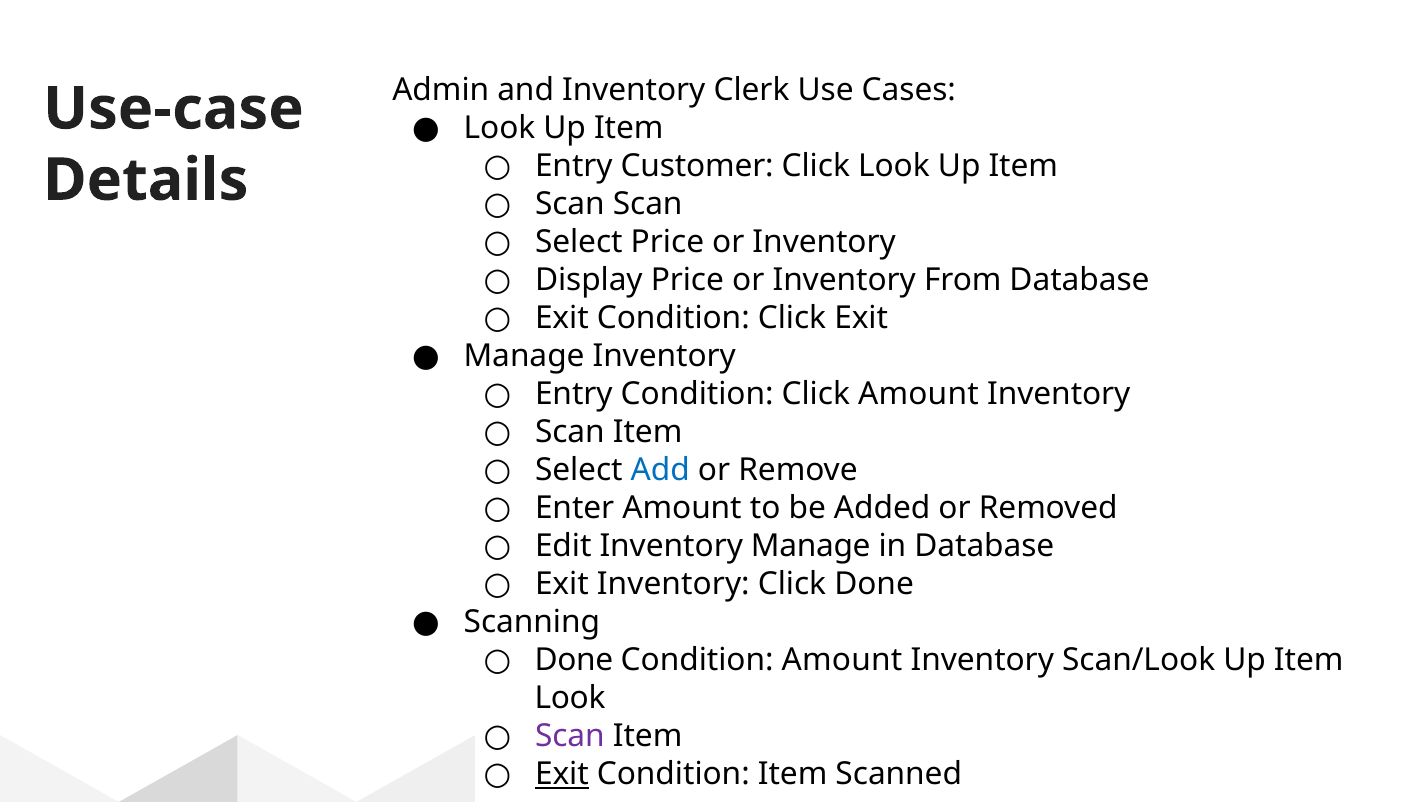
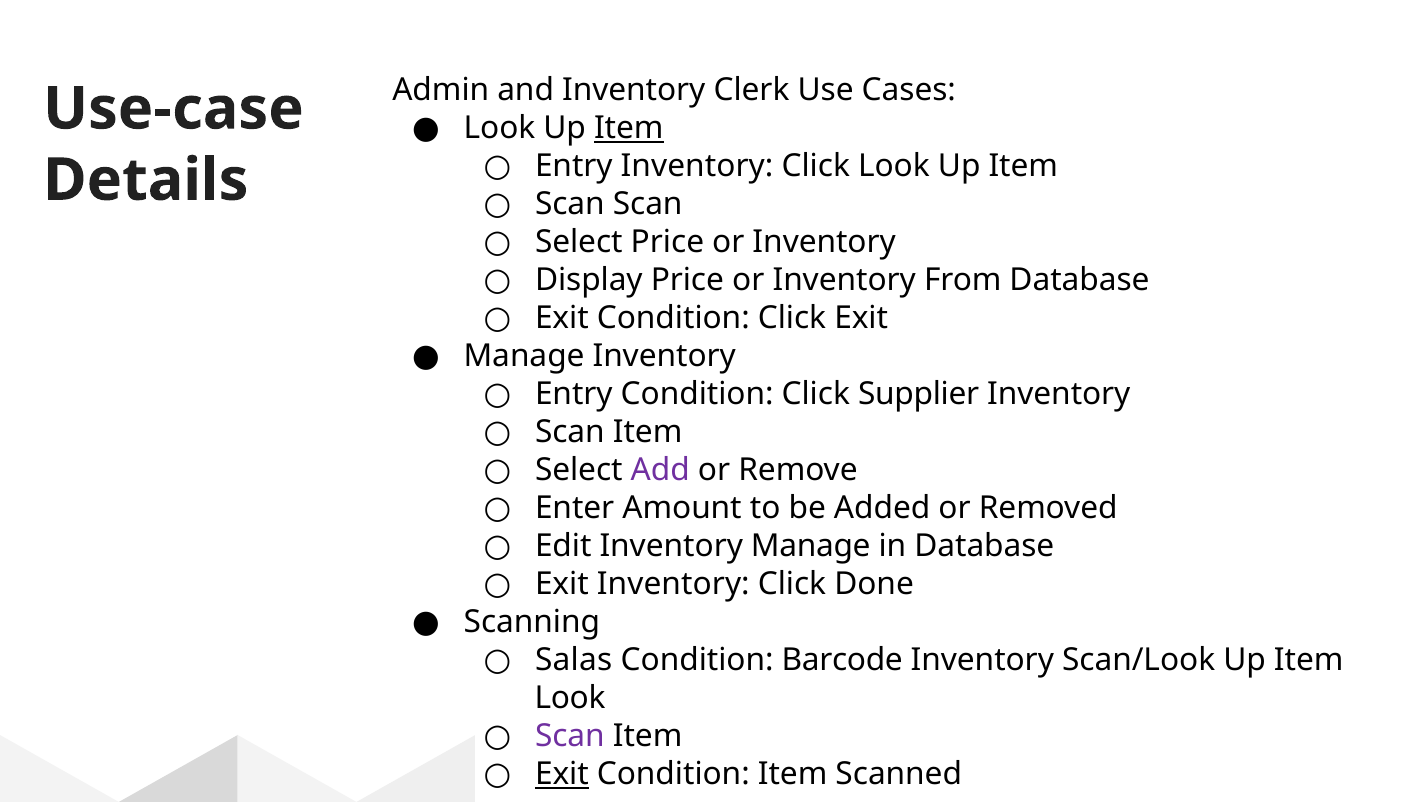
Item at (629, 128) underline: none -> present
Entry Customer: Customer -> Inventory
Click Amount: Amount -> Supplier
Add colour: blue -> purple
Done at (574, 660): Done -> Salas
Condition Amount: Amount -> Barcode
